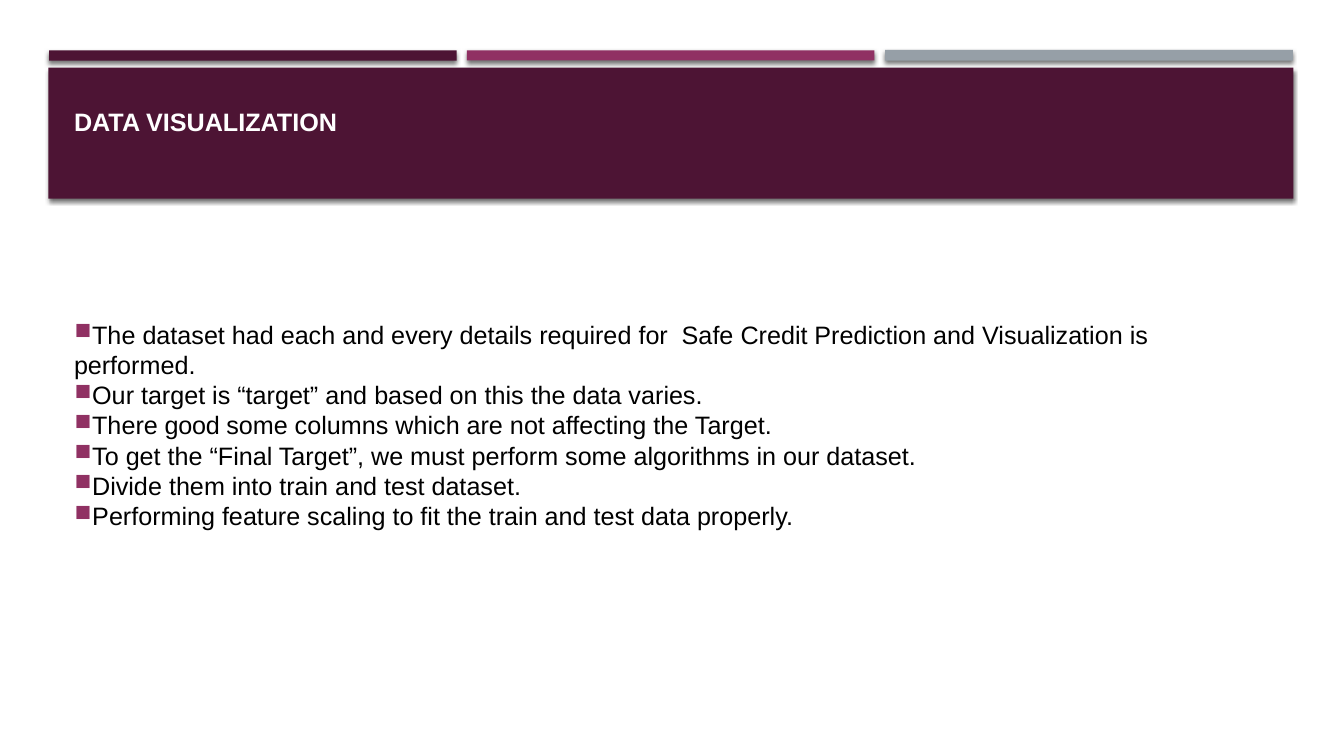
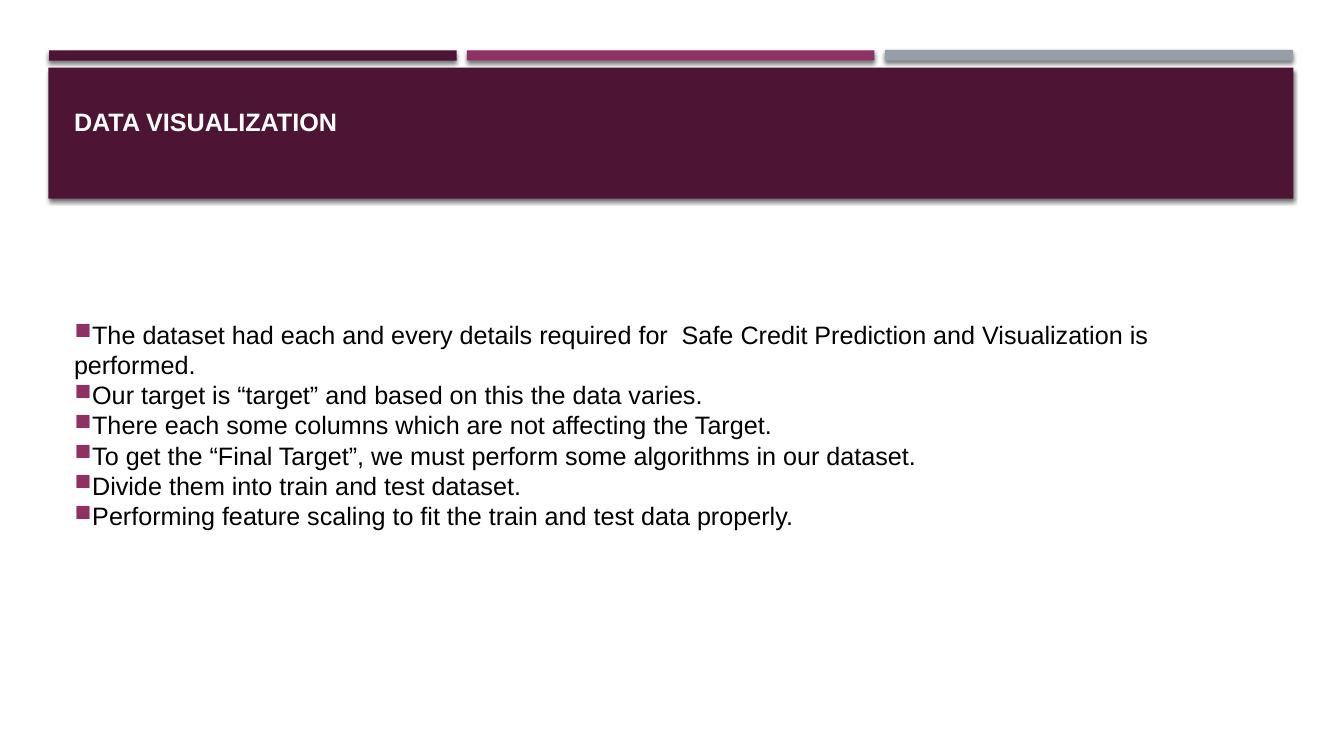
good at (192, 427): good -> each
